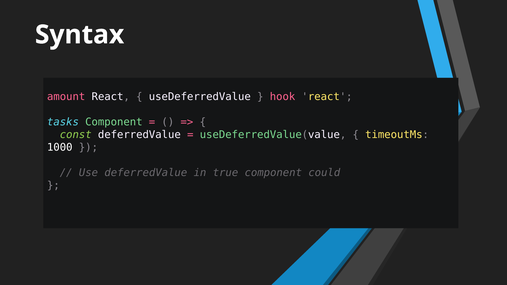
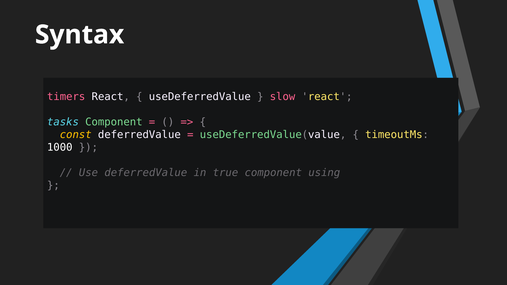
amount: amount -> timers
hook: hook -> slow
const colour: light green -> yellow
could: could -> using
